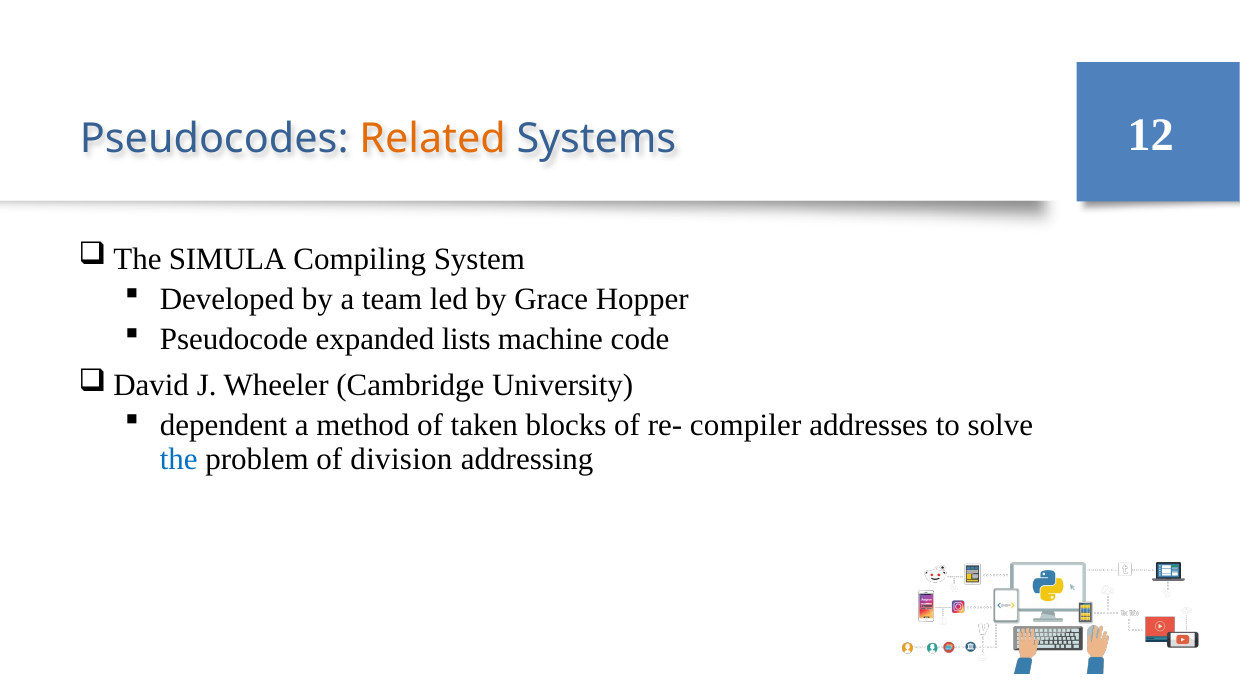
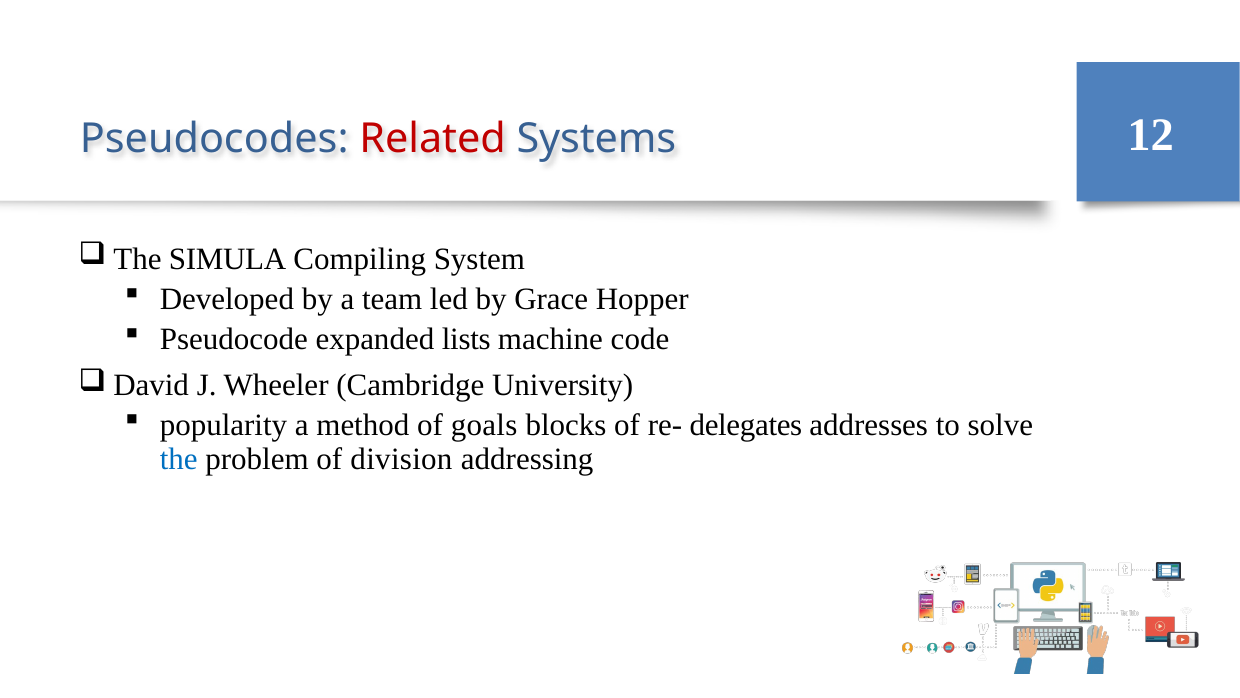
Related colour: orange -> red
dependent: dependent -> popularity
taken: taken -> goals
compiler: compiler -> delegates
